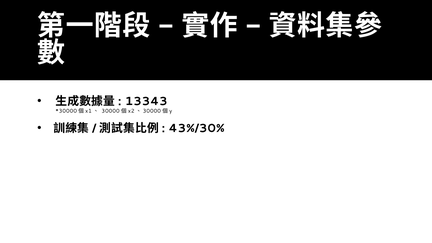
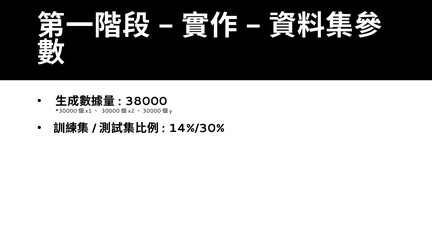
13343: 13343 -> 38000
43%/30%: 43%/30% -> 14%/30%
